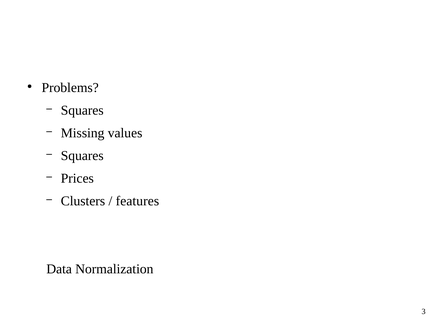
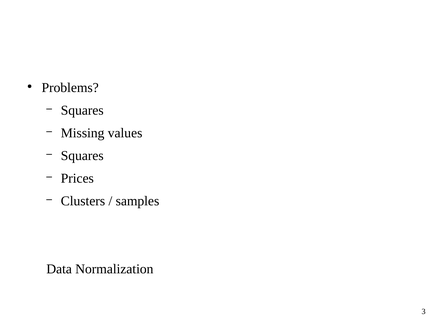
features: features -> samples
